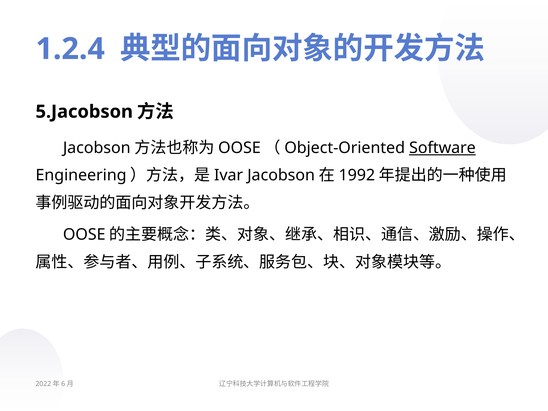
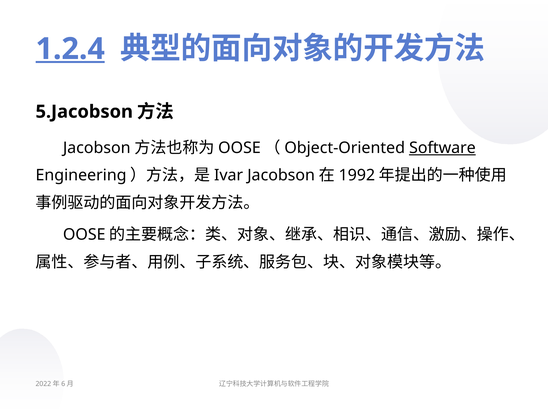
1.2.4 underline: none -> present
